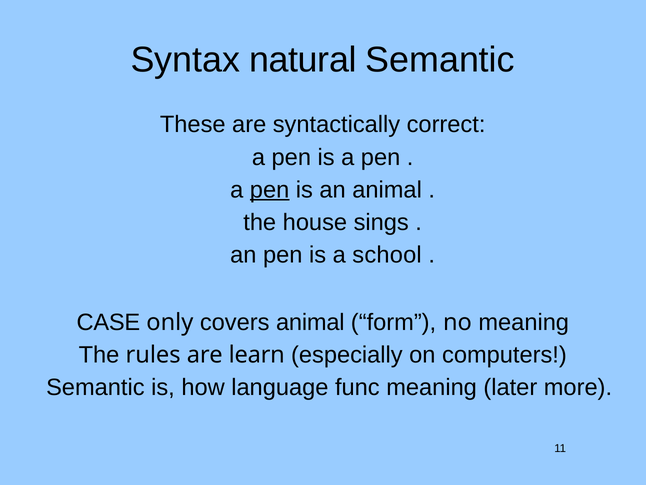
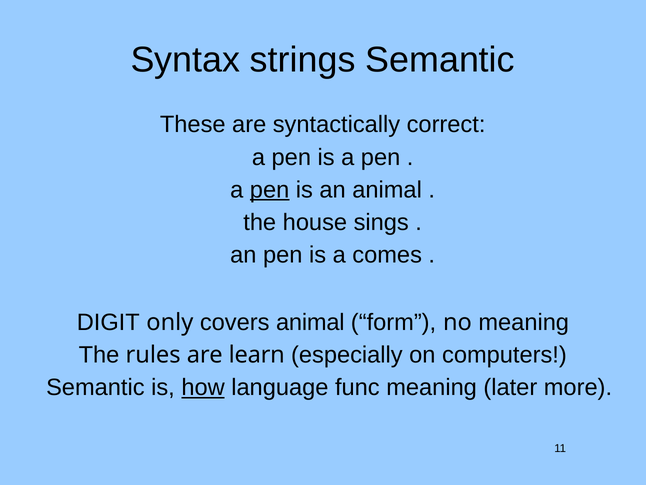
natural: natural -> strings
school: school -> comes
CASE: CASE -> DIGIT
how underline: none -> present
